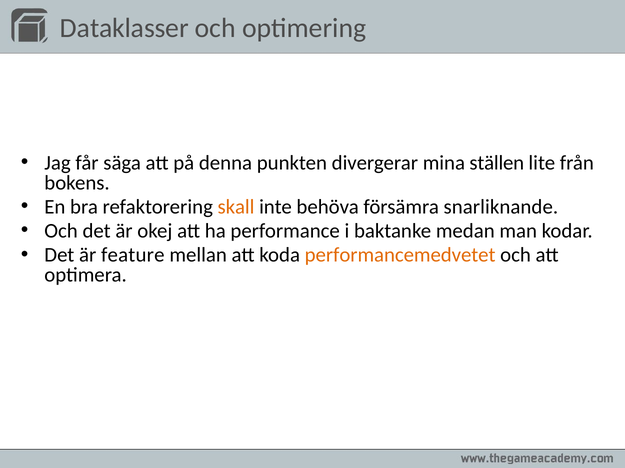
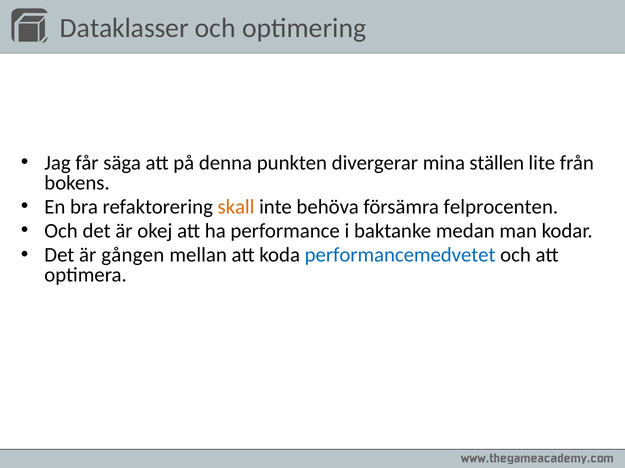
snarliknande: snarliknande -> felprocenten
feature: feature -> gången
performancemedvetet colour: orange -> blue
